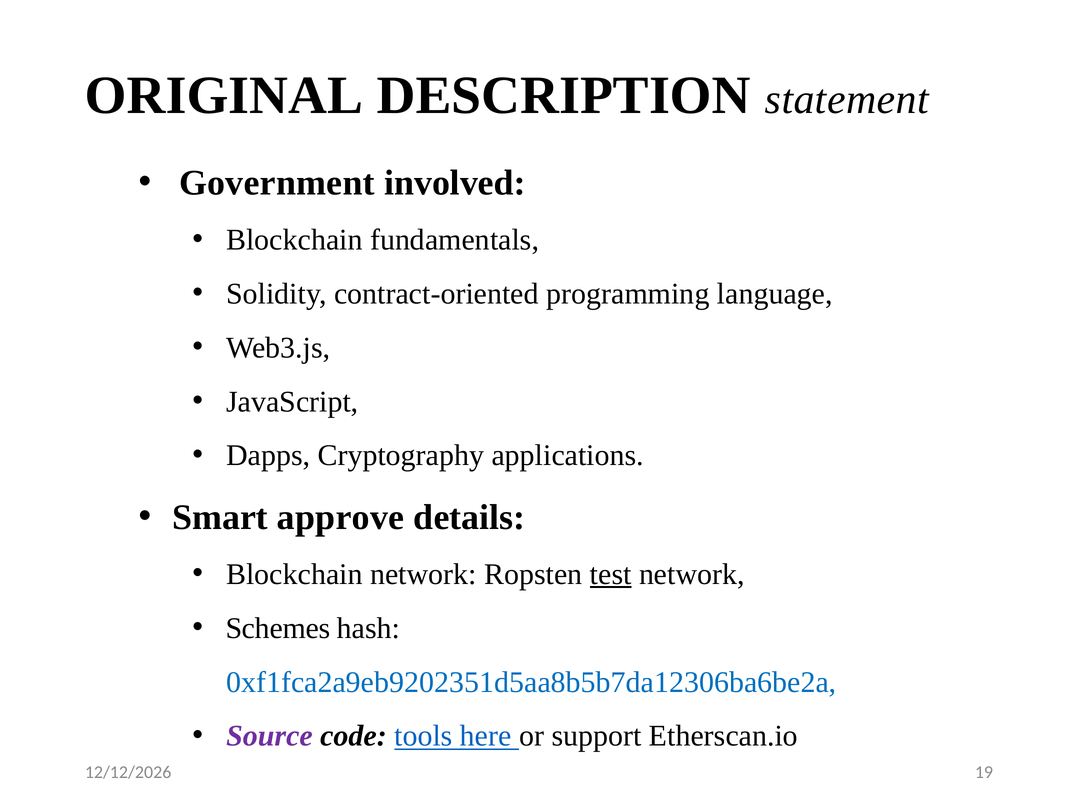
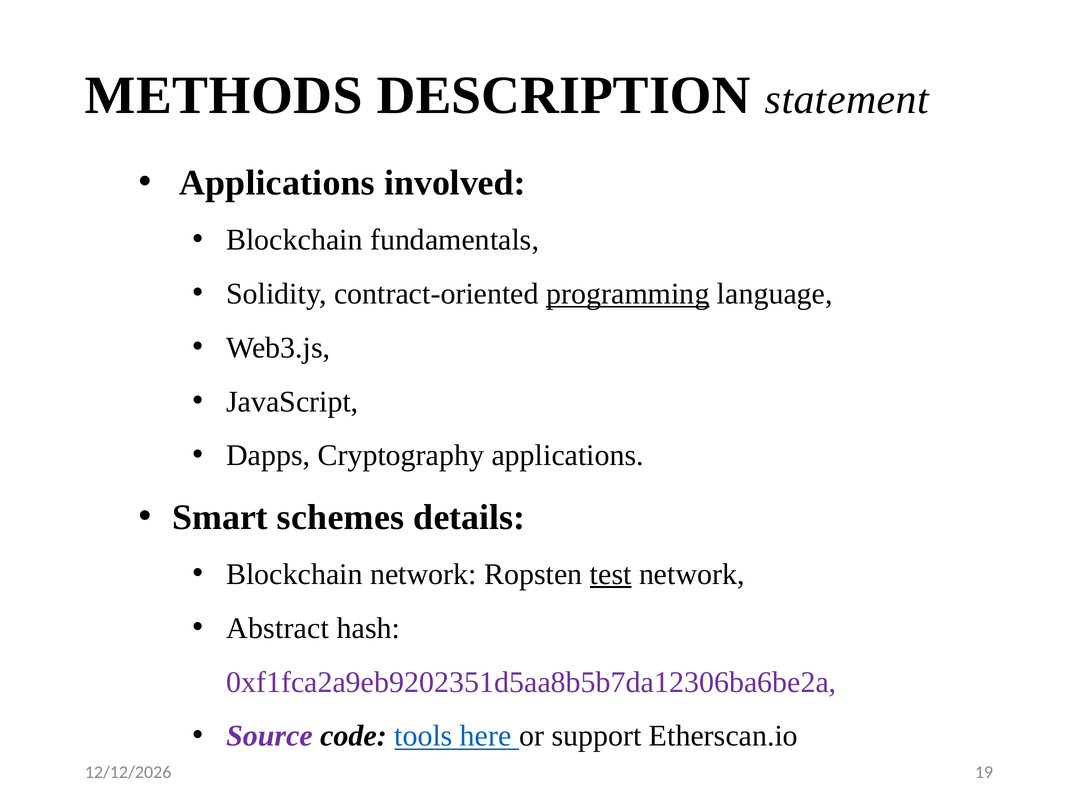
ORIGINAL: ORIGINAL -> METHODS
Government at (277, 183): Government -> Applications
programming underline: none -> present
approve: approve -> schemes
Schemes: Schemes -> Abstract
0xf1fca2a9eb9202351d5aa8b5b7da12306ba6be2a colour: blue -> purple
